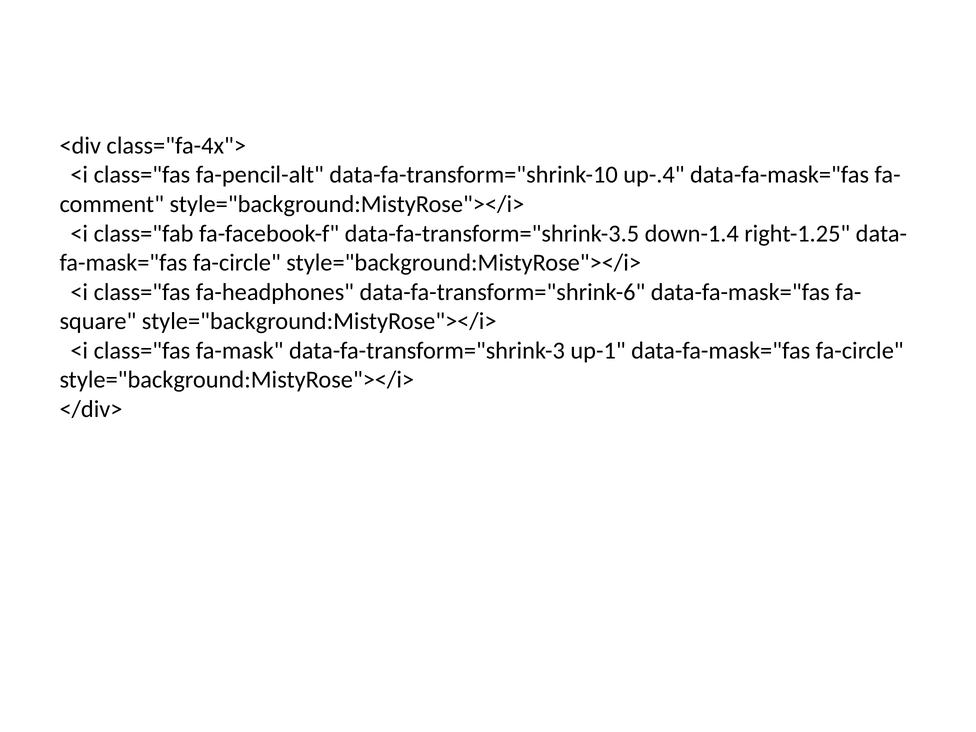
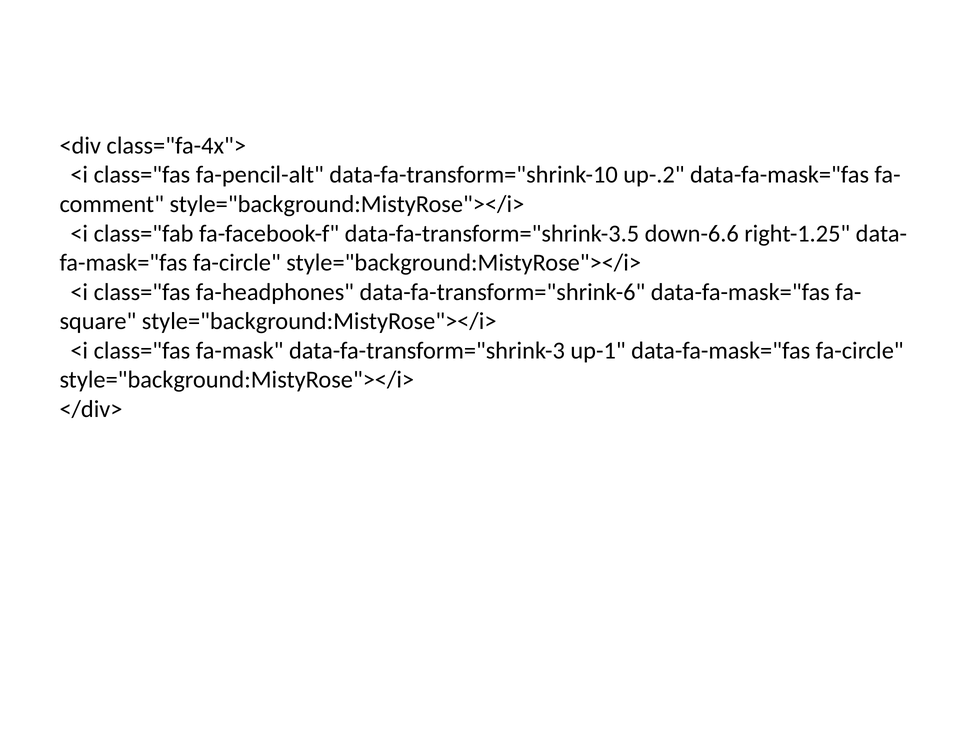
up-.4: up-.4 -> up-.2
down-1.4: down-1.4 -> down-6.6
